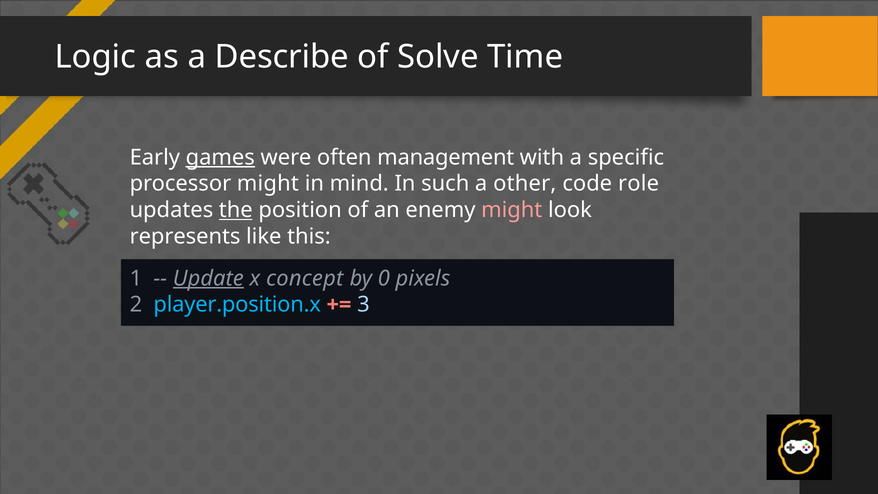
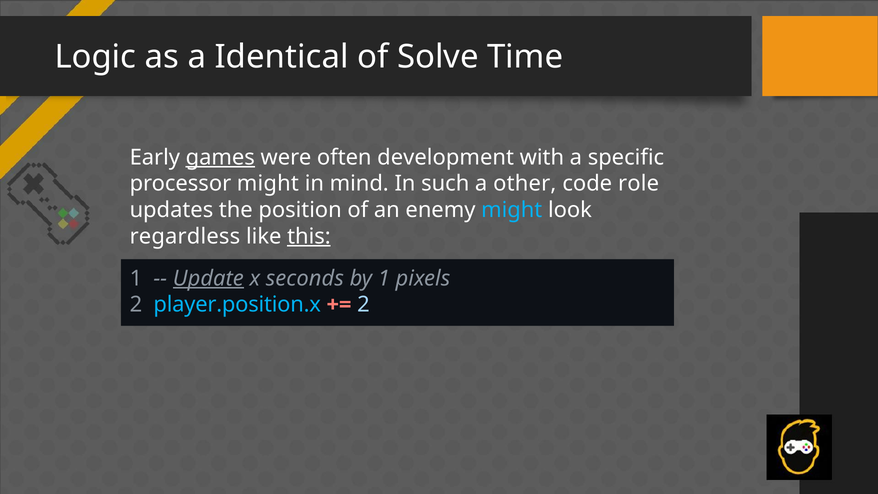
Describe: Describe -> Identical
management: management -> development
the underline: present -> none
might at (512, 210) colour: pink -> light blue
represents: represents -> regardless
this underline: none -> present
concept: concept -> seconds
by 0: 0 -> 1
3 at (363, 305): 3 -> 2
